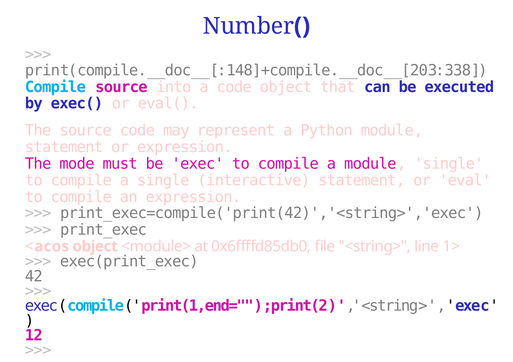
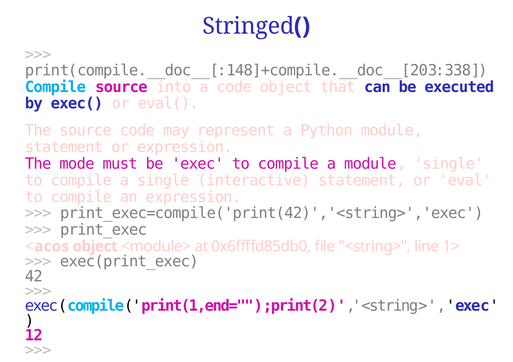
Number: Number -> Stringed
